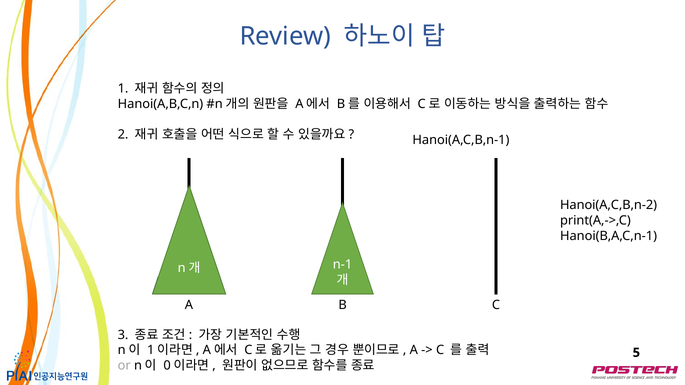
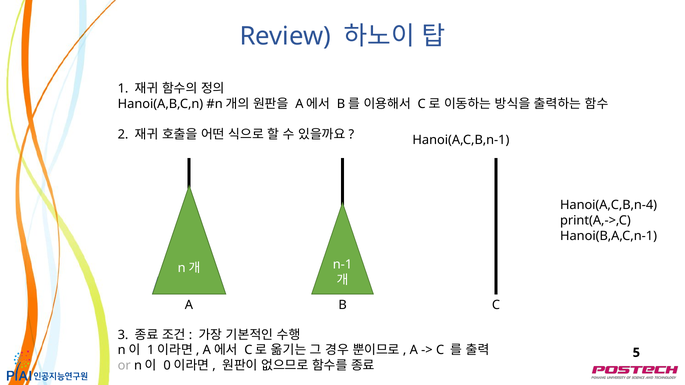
Hanoi(A,C,B,n-2: Hanoi(A,C,B,n-2 -> Hanoi(A,C,B,n-4
